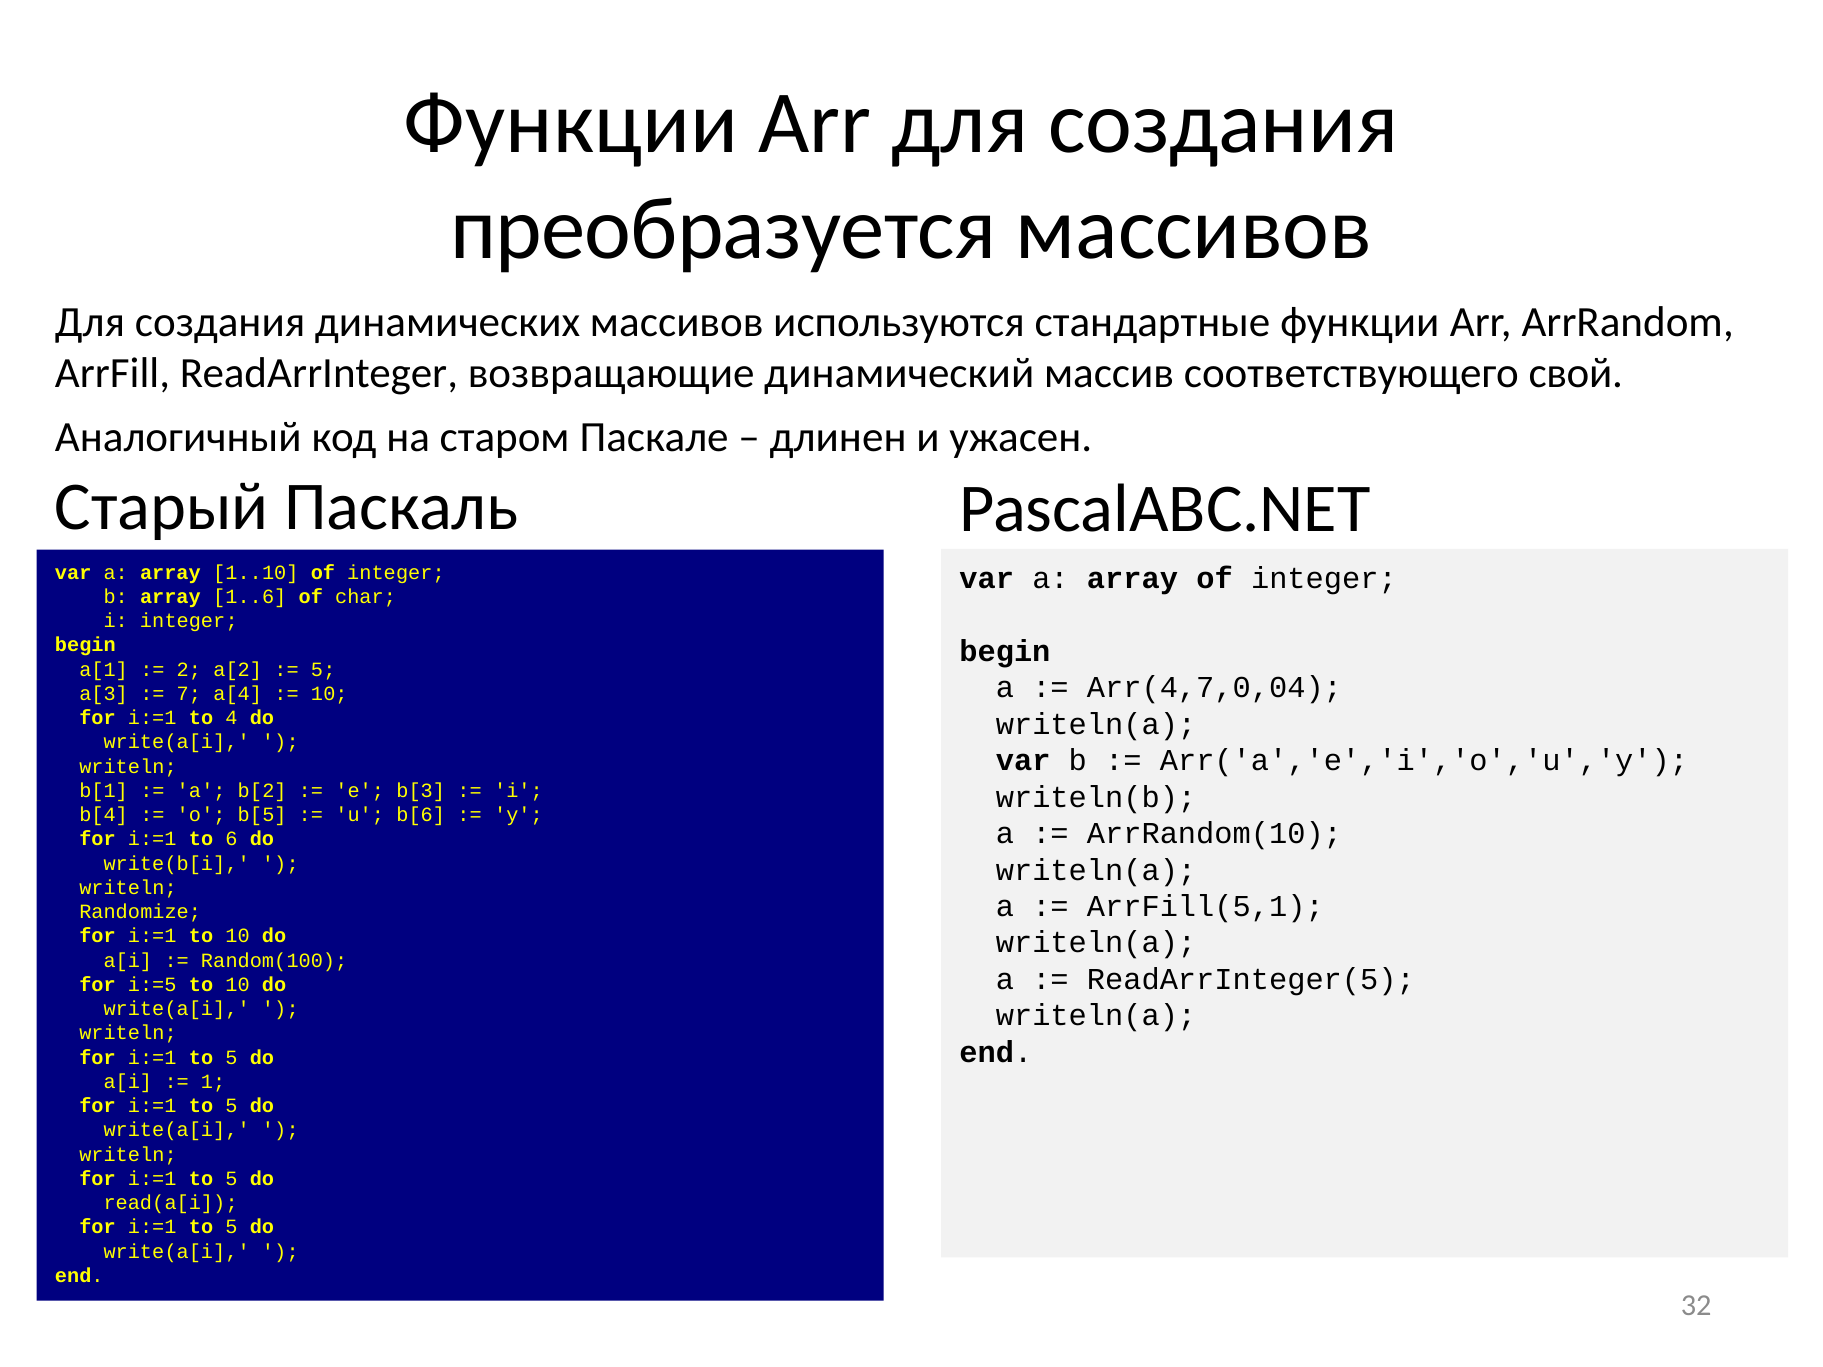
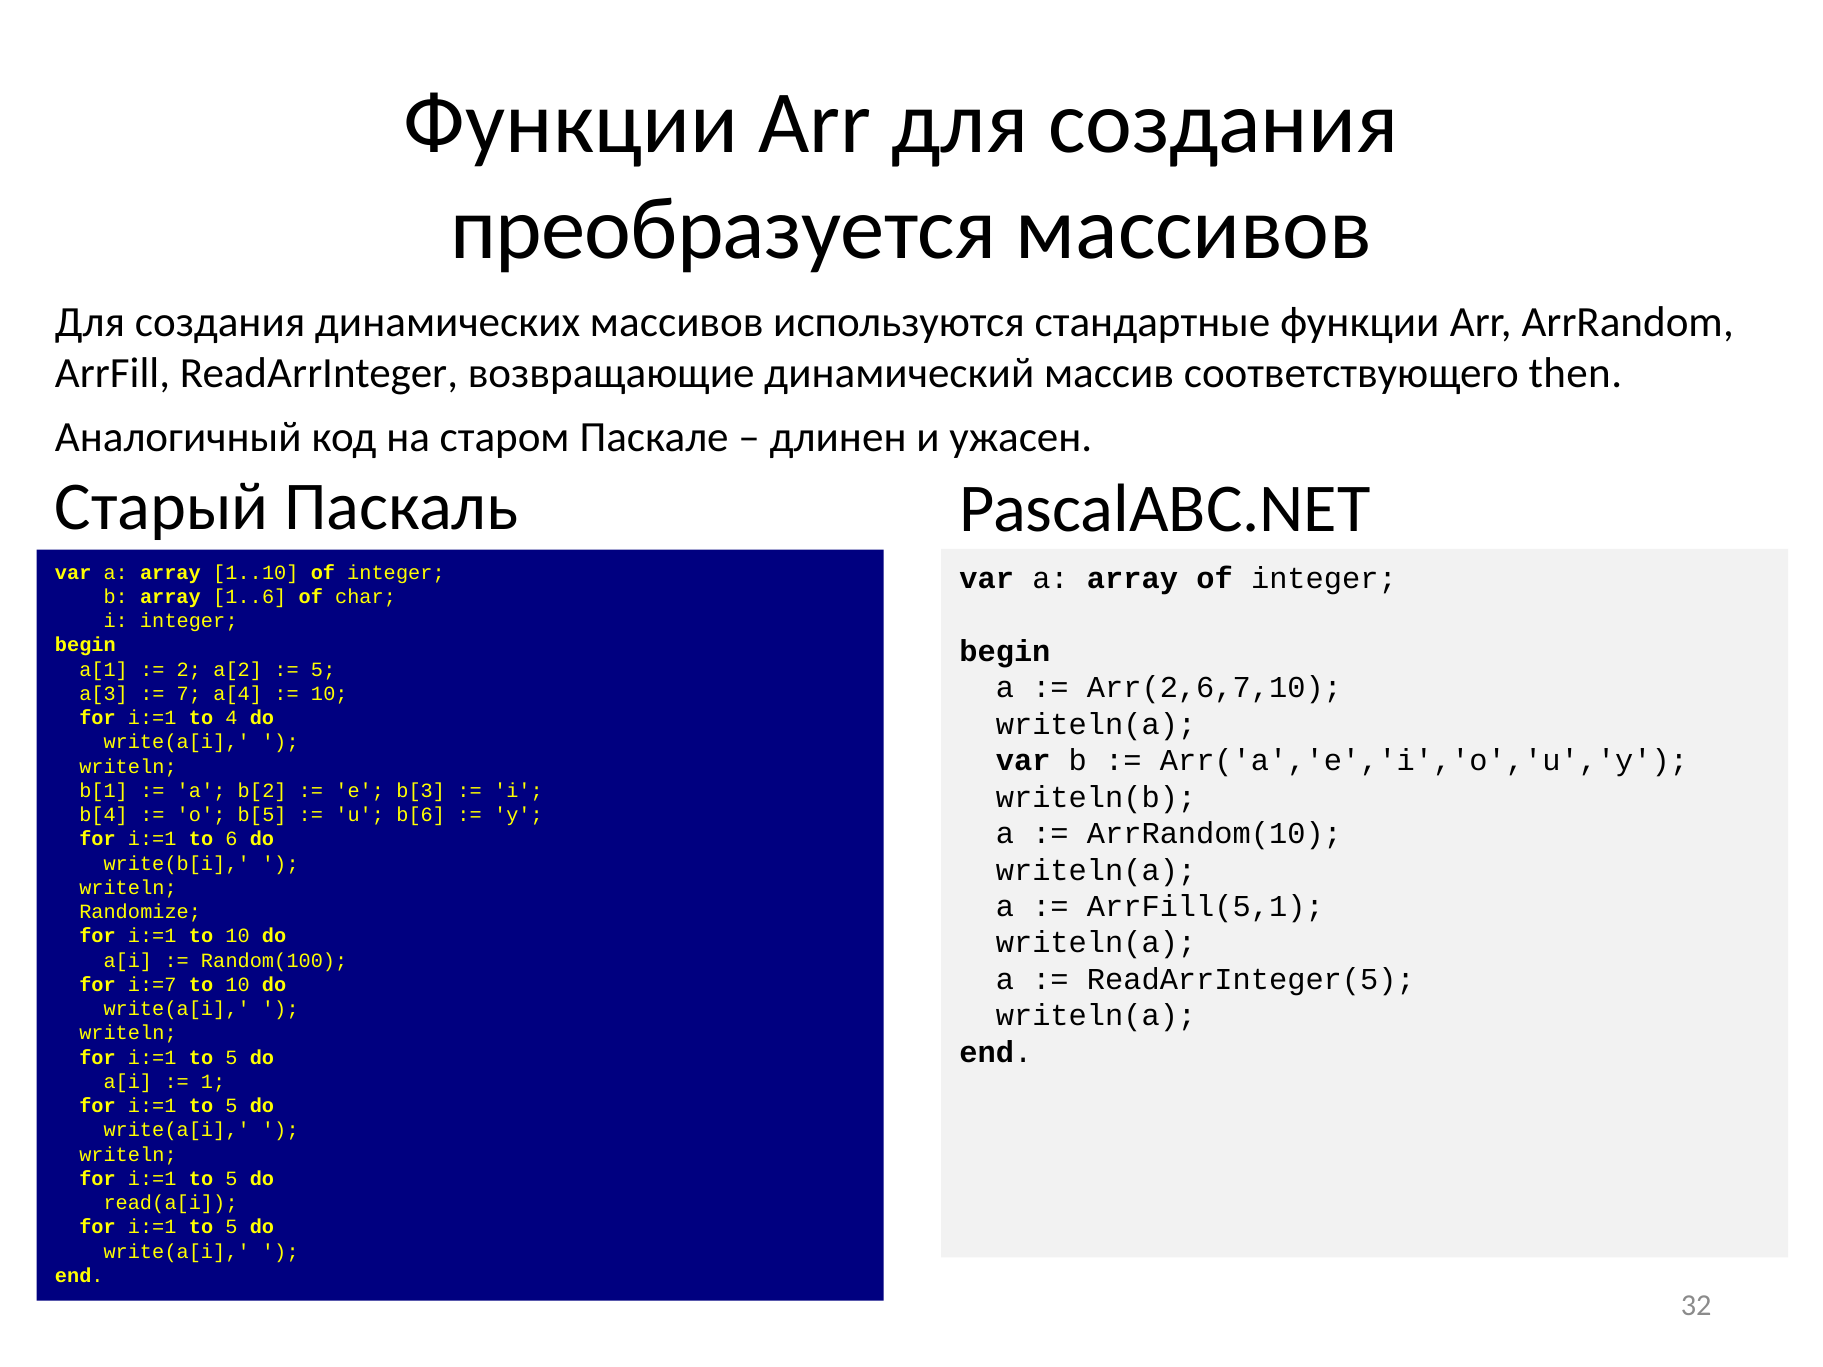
свой: свой -> then
Arr(4,7,0,04: Arr(4,7,0,04 -> Arr(2,6,7,10
i:=5: i:=5 -> i:=7
